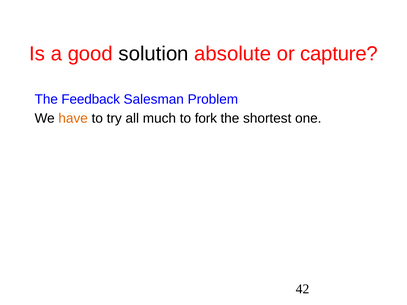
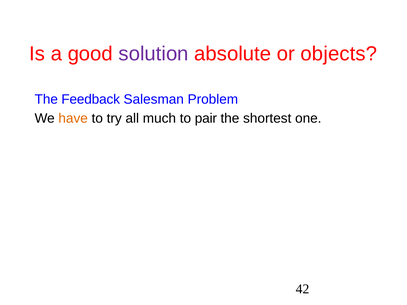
solution colour: black -> purple
capture: capture -> objects
fork: fork -> pair
